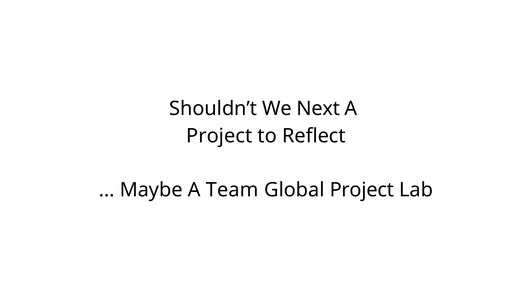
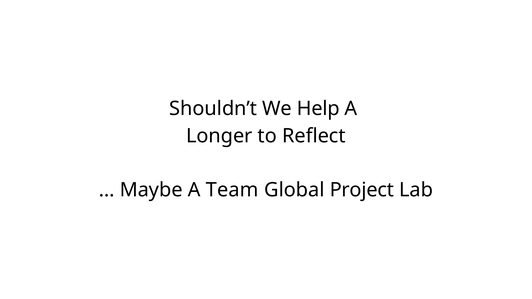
Next: Next -> Help
Project at (219, 136): Project -> Longer
